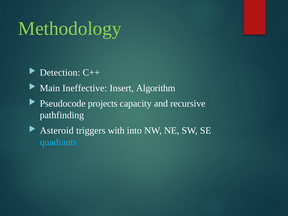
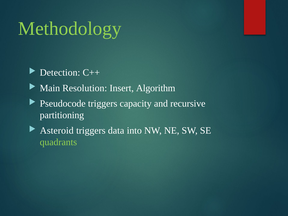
Ineffective: Ineffective -> Resolution
Pseudocode projects: projects -> triggers
pathfinding: pathfinding -> partitioning
with: with -> data
quadrants colour: light blue -> light green
